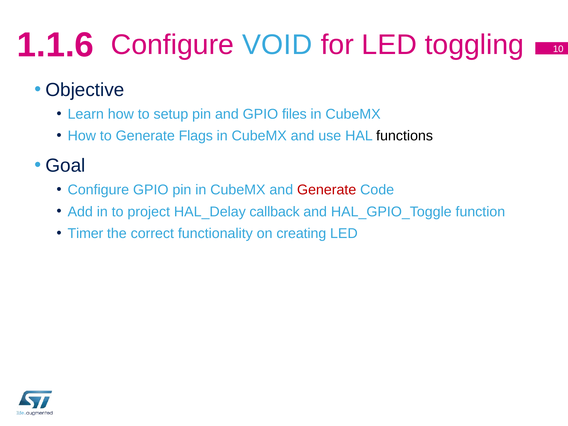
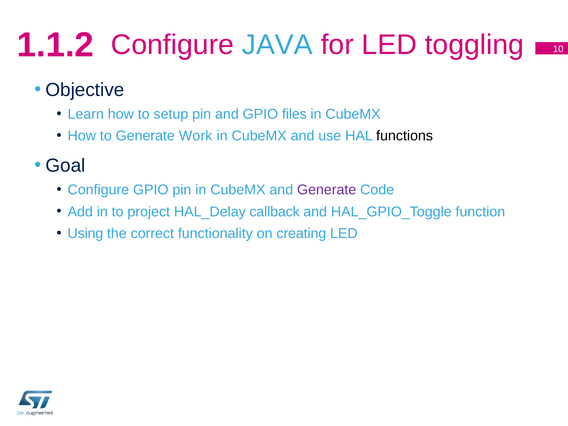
1.1.6: 1.1.6 -> 1.1.2
VOID: VOID -> JAVA
Flags: Flags -> Work
Generate at (327, 190) colour: red -> purple
Timer: Timer -> Using
